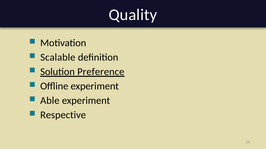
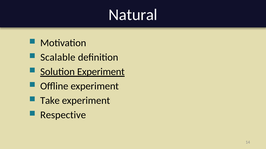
Quality: Quality -> Natural
Solution Preference: Preference -> Experiment
Able: Able -> Take
